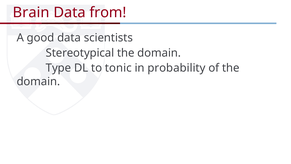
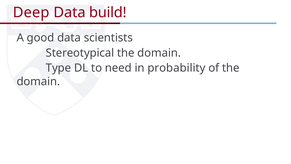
Brain: Brain -> Deep
from: from -> build
tonic: tonic -> need
